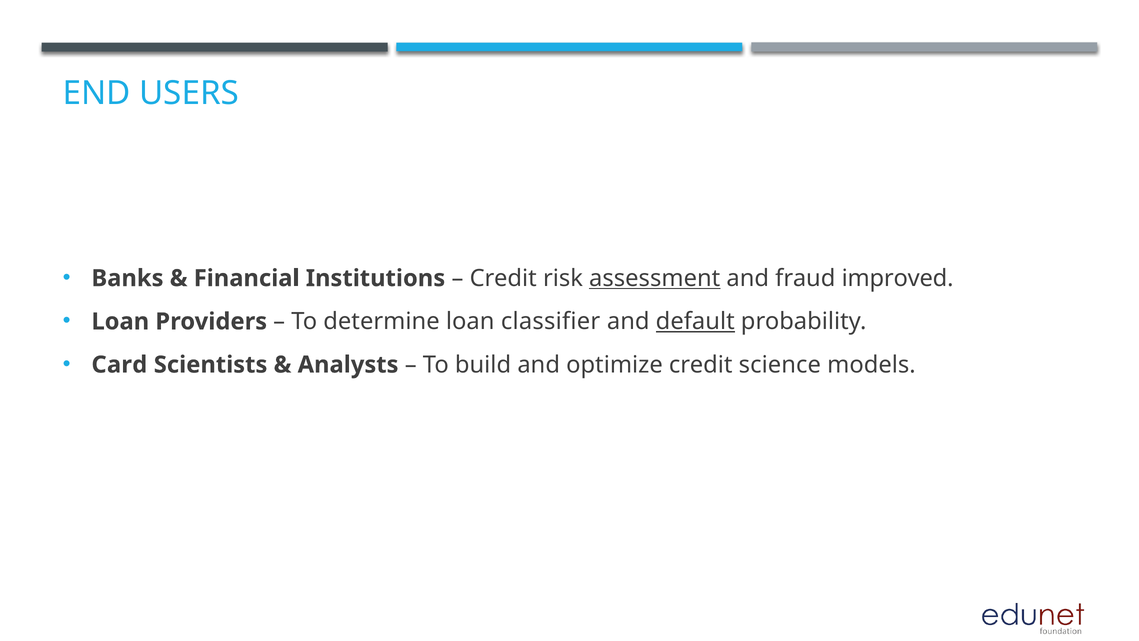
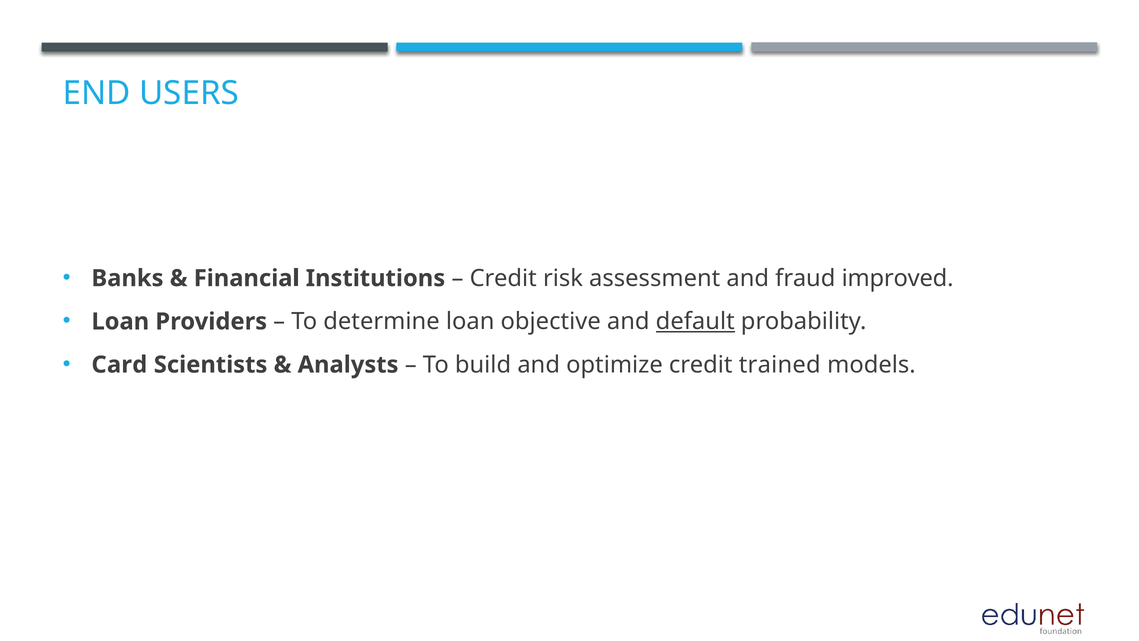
assessment underline: present -> none
classifier: classifier -> objective
science: science -> trained
